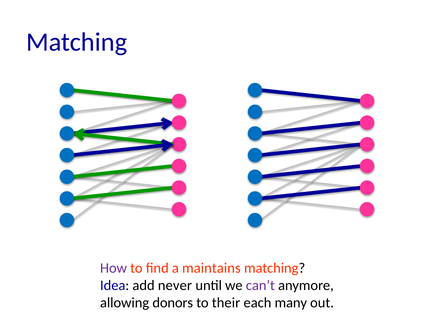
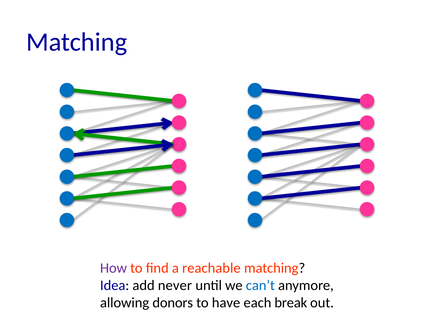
maintains: maintains -> reachable
can’t colour: purple -> blue
their: their -> have
many: many -> break
